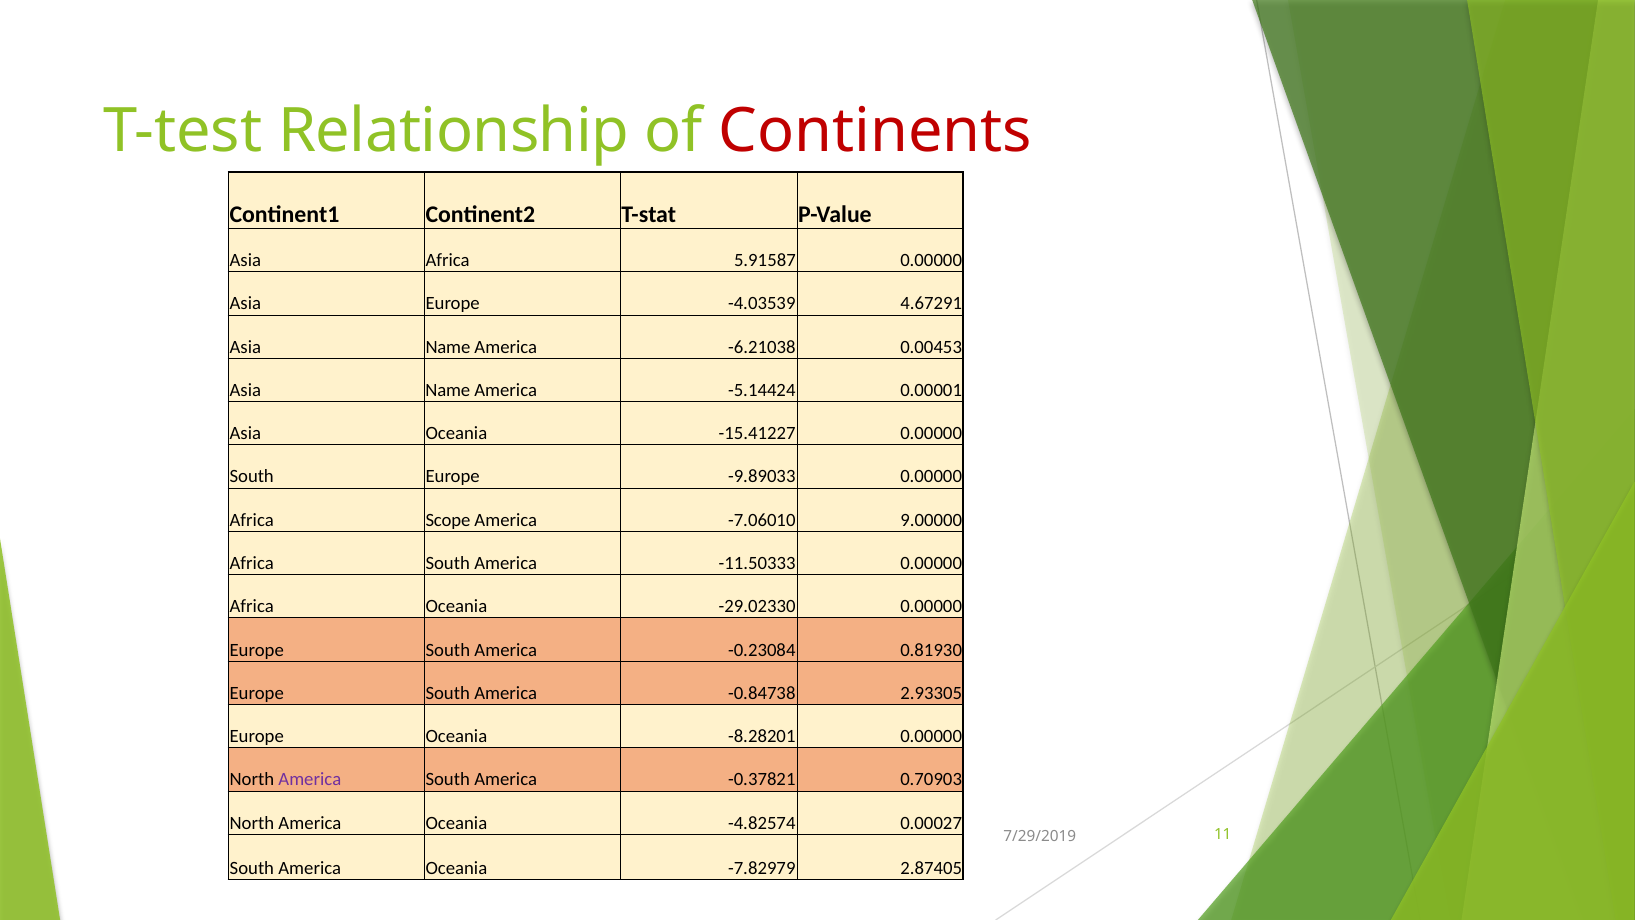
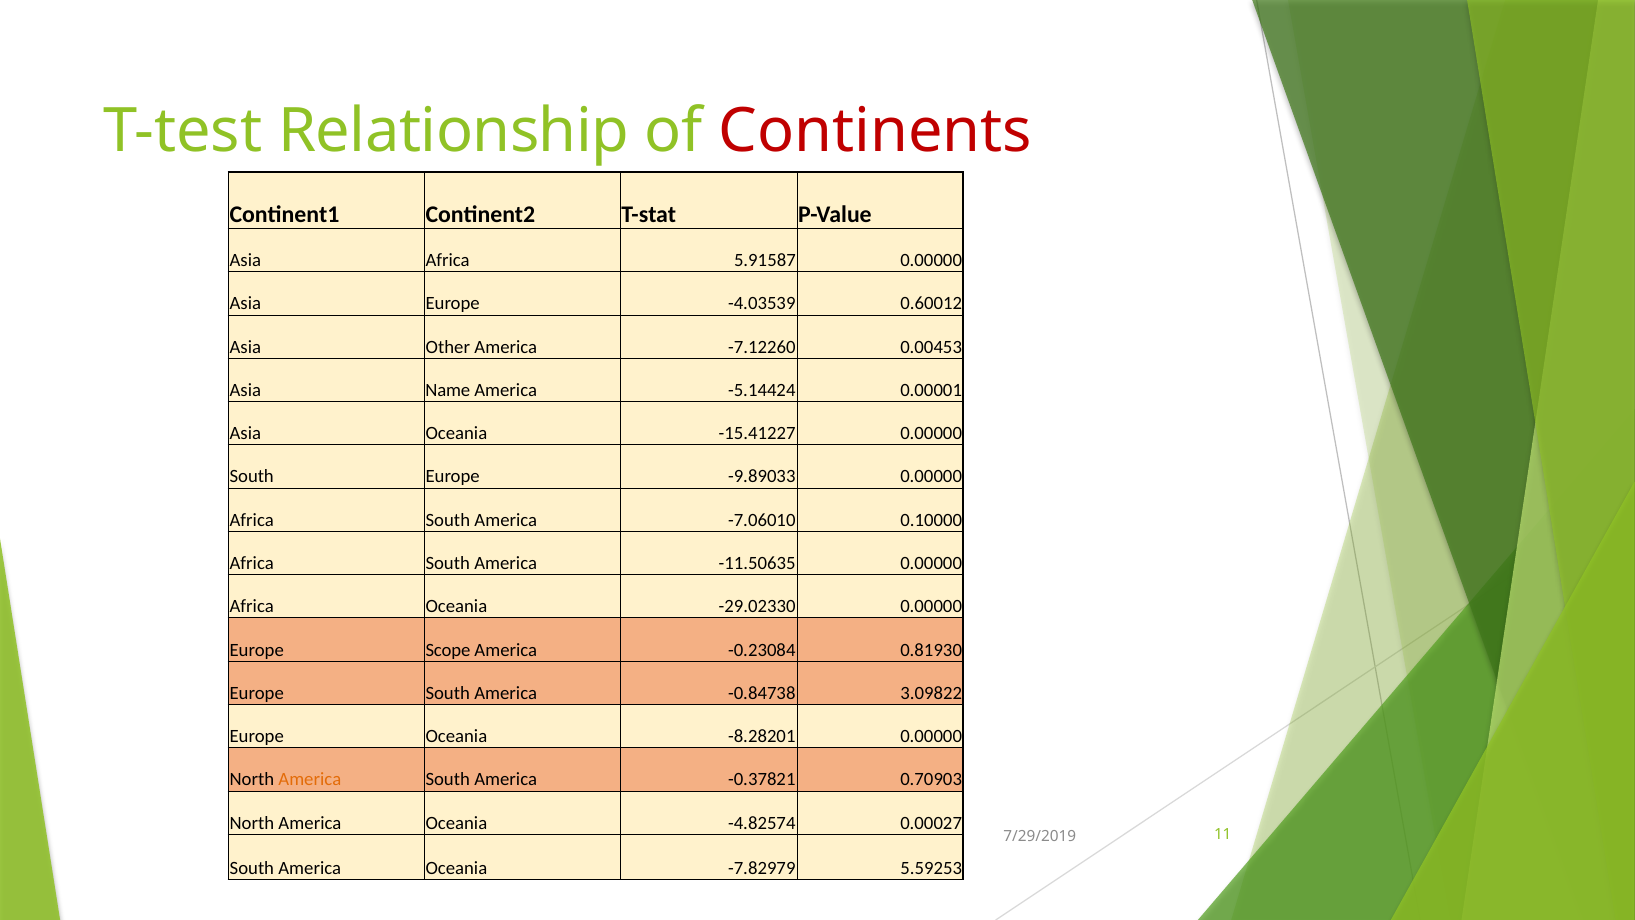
4.67291: 4.67291 -> 0.60012
Name at (448, 347): Name -> Other
-6.21038: -6.21038 -> -7.12260
Scope at (448, 520): Scope -> South
9.00000: 9.00000 -> 0.10000
-11.50333: -11.50333 -> -11.50635
South at (448, 650): South -> Scope
2.93305: 2.93305 -> 3.09822
America at (310, 779) colour: purple -> orange
2.87405: 2.87405 -> 5.59253
